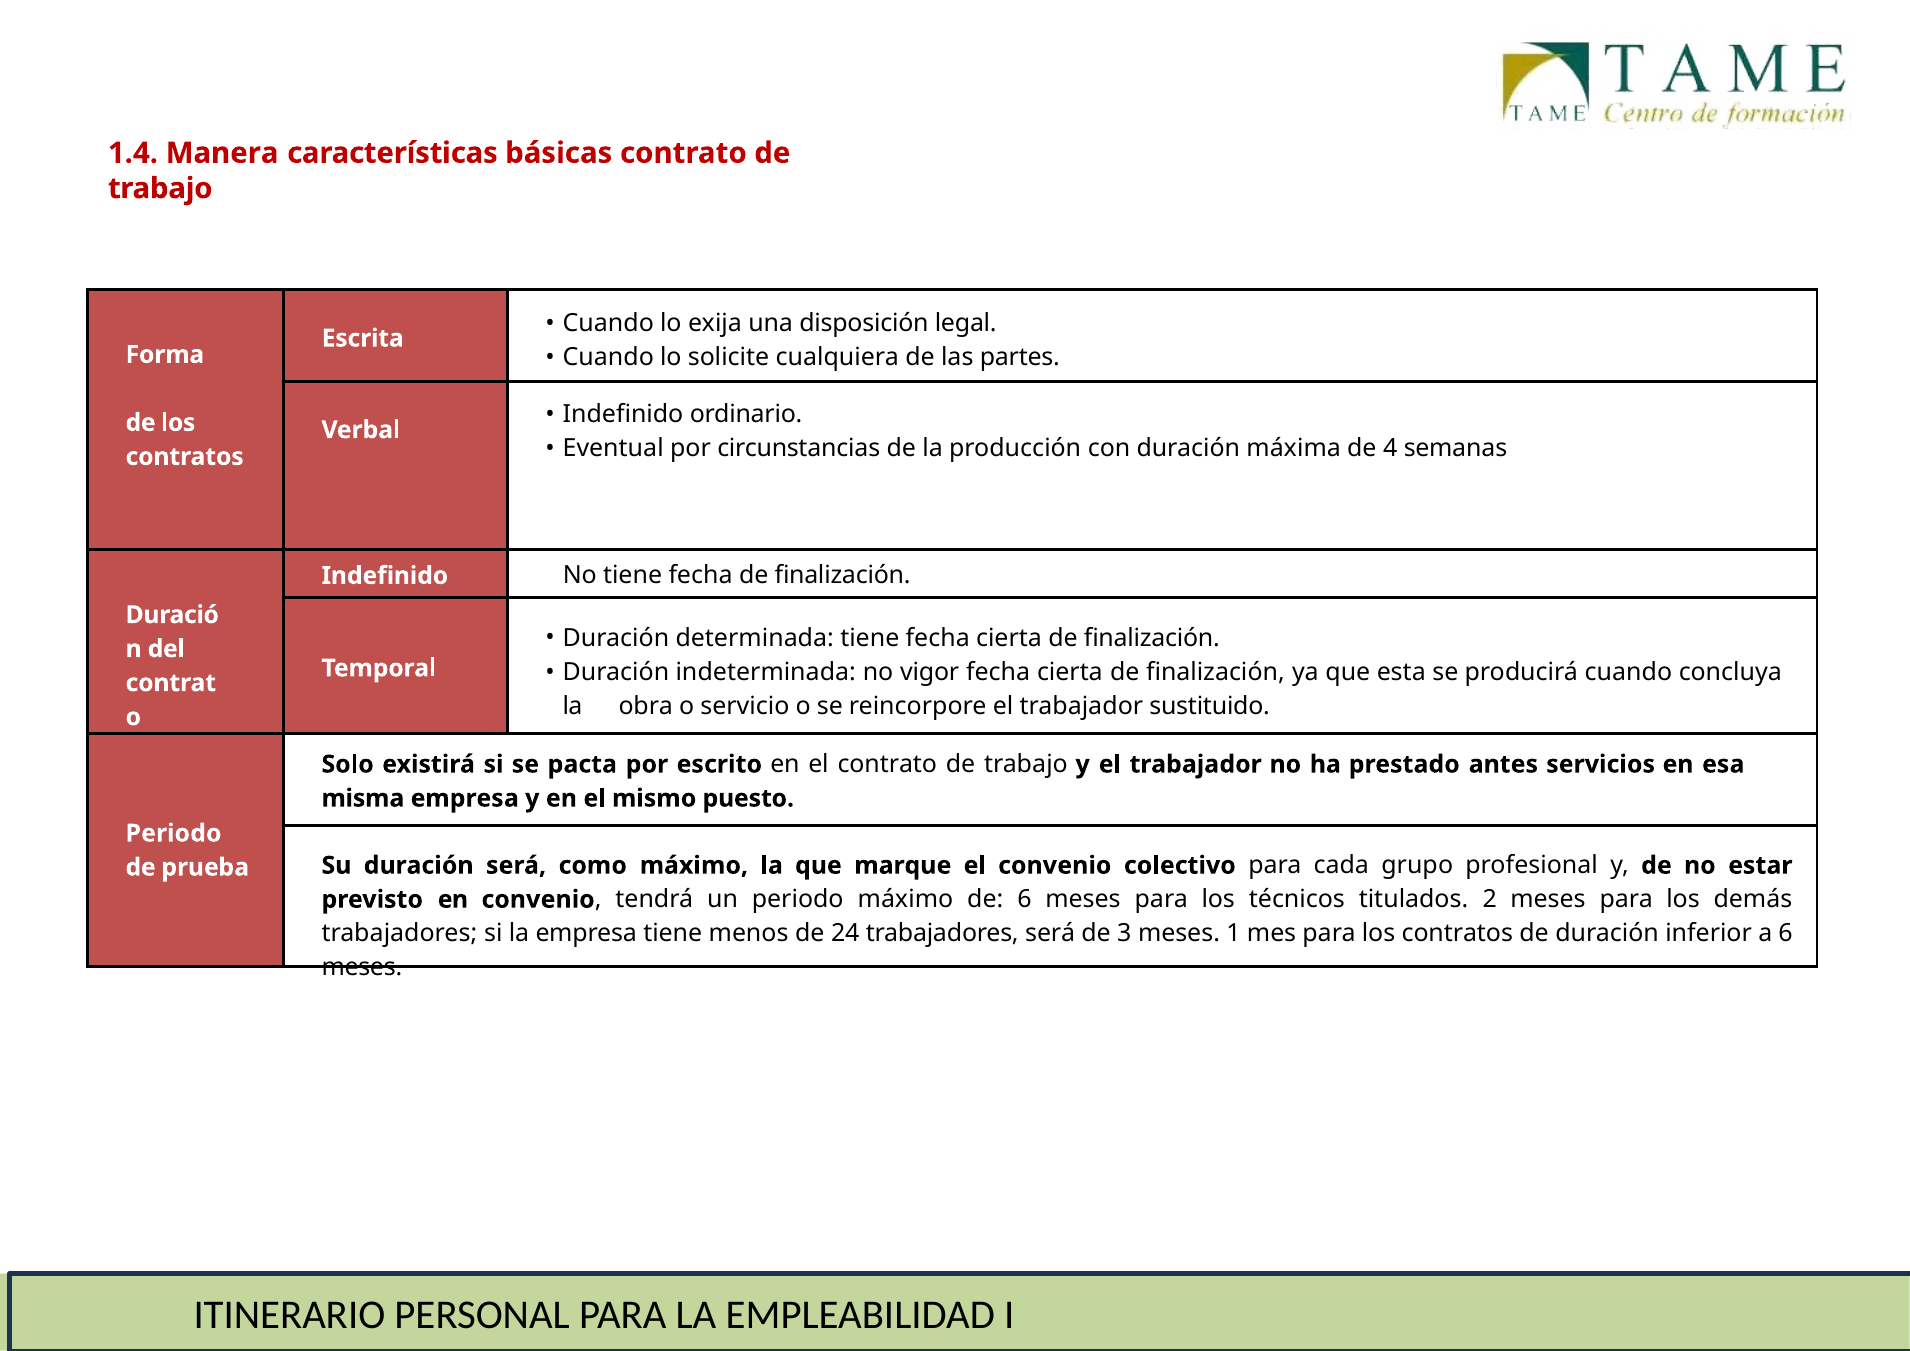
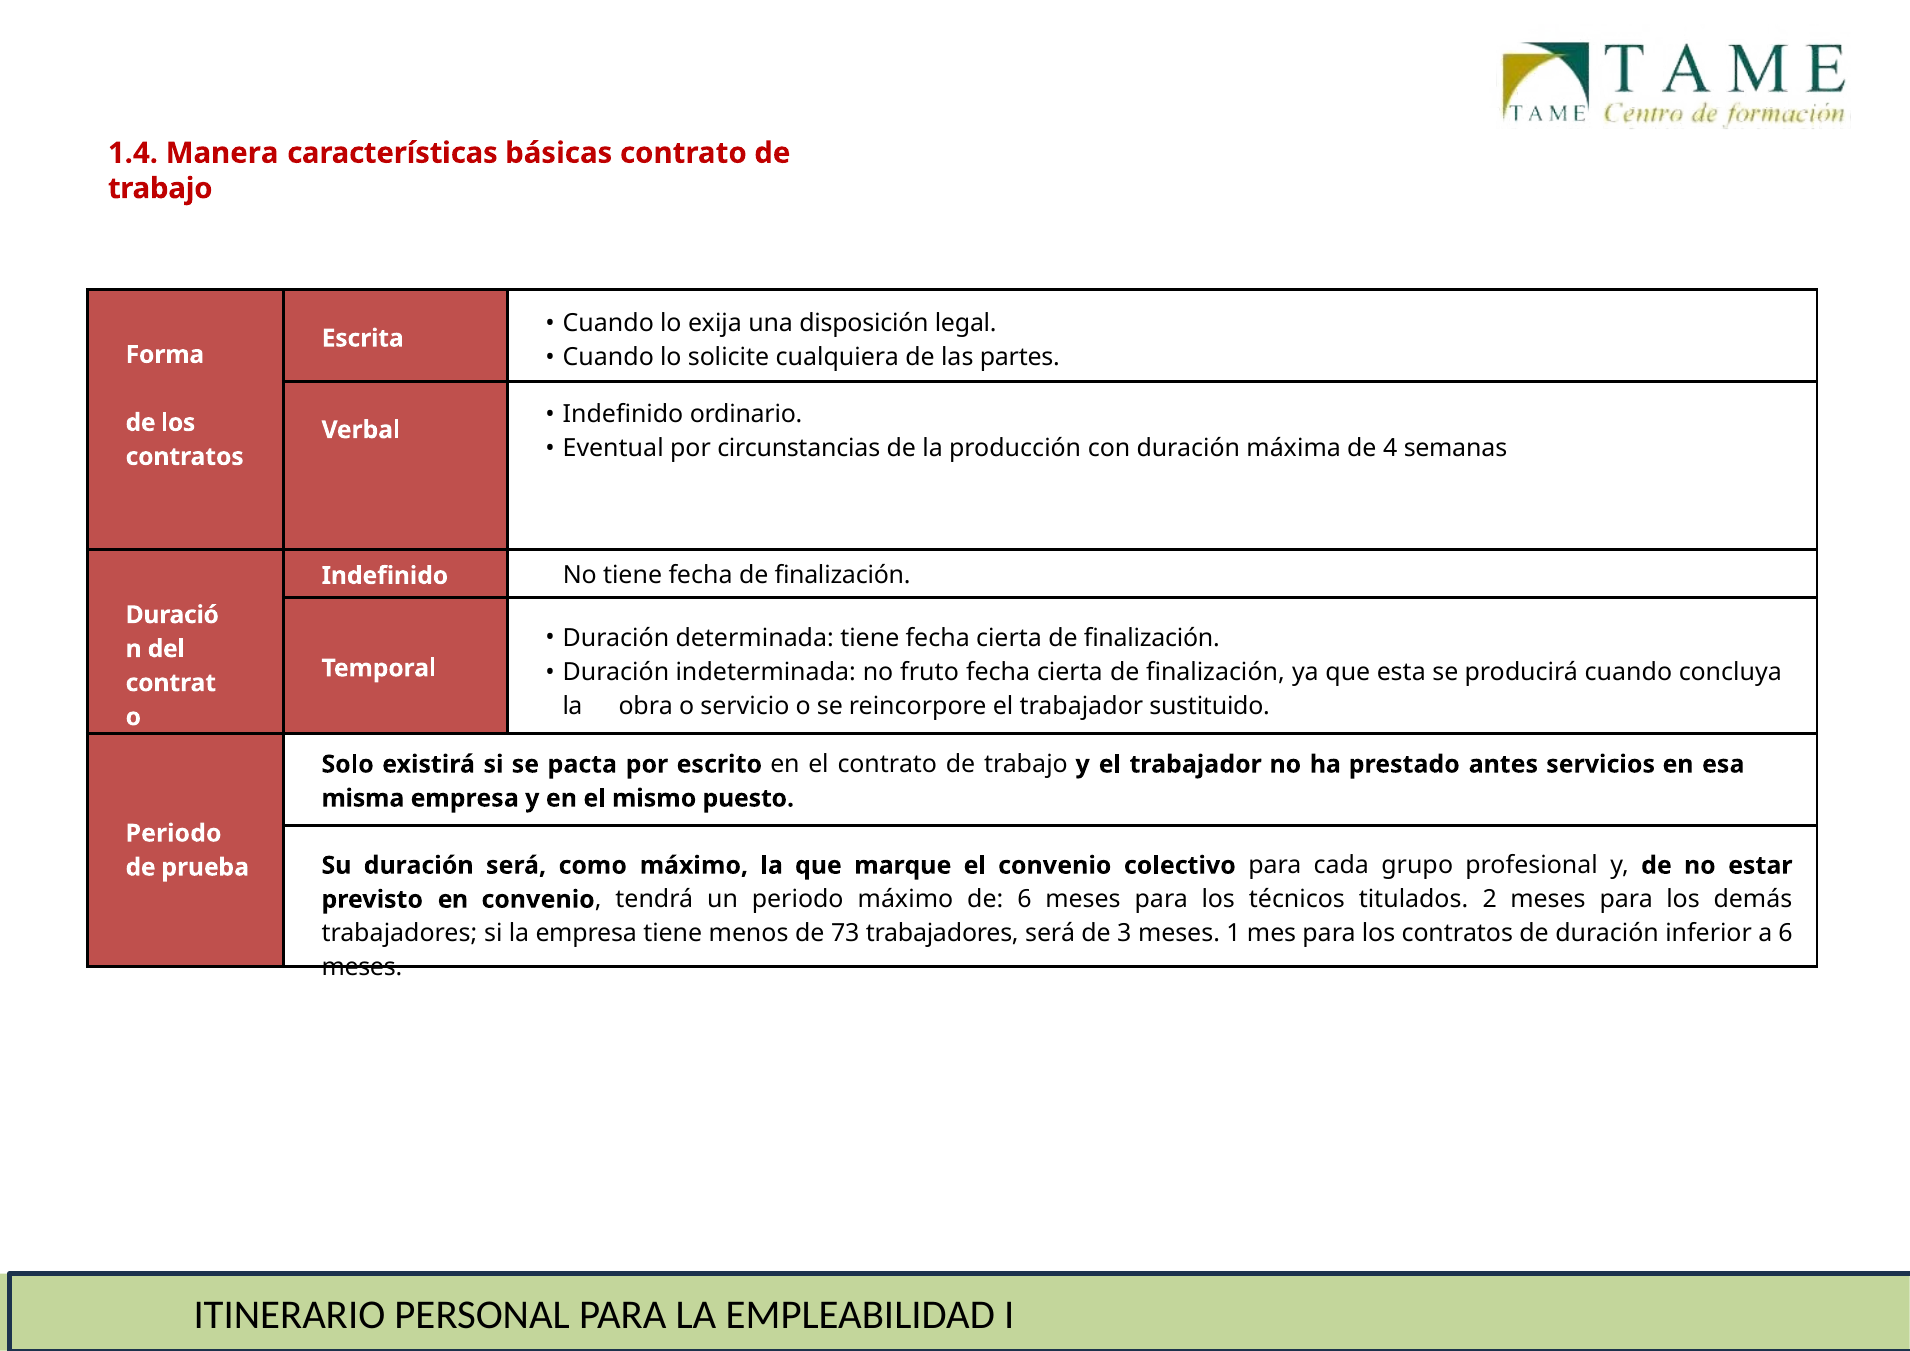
vigor: vigor -> fruto
24: 24 -> 73
